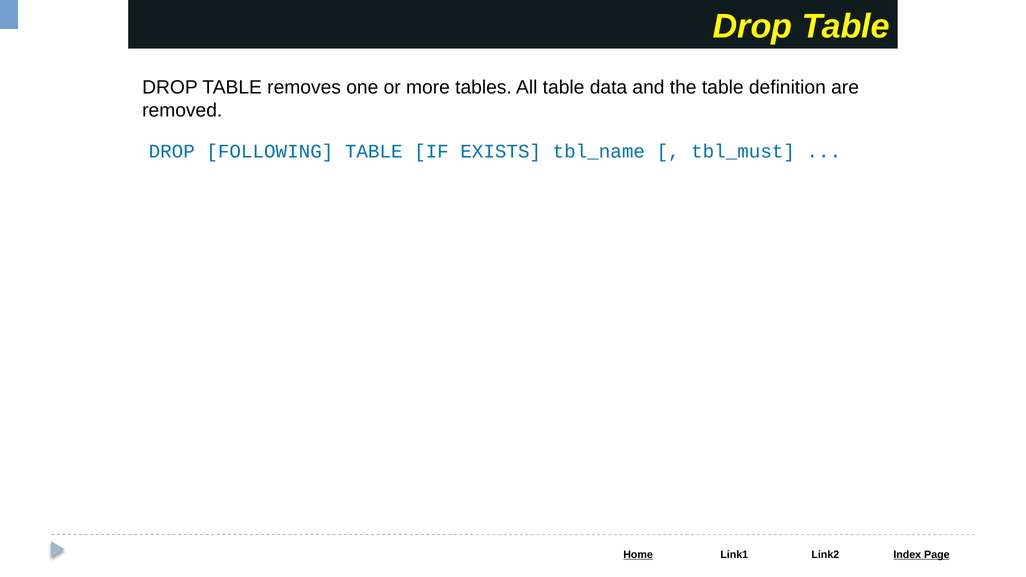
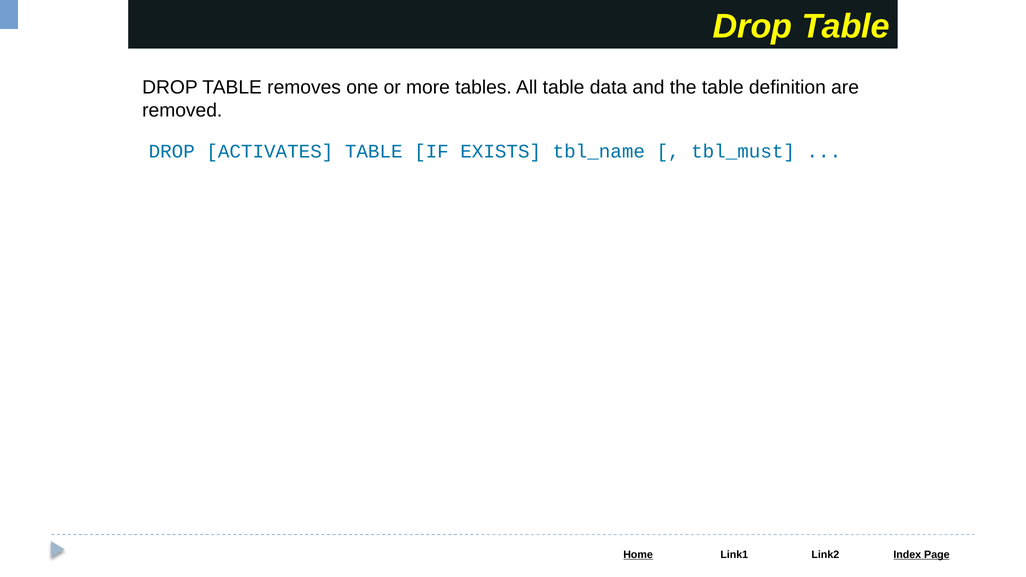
FOLLOWING: FOLLOWING -> ACTIVATES
